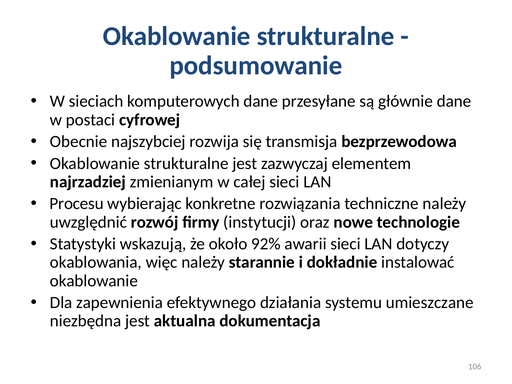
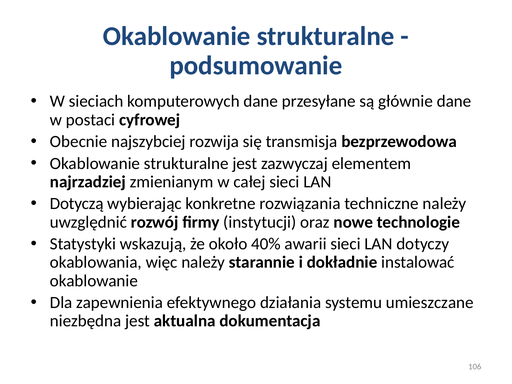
Procesu: Procesu -> Dotyczą
92%: 92% -> 40%
